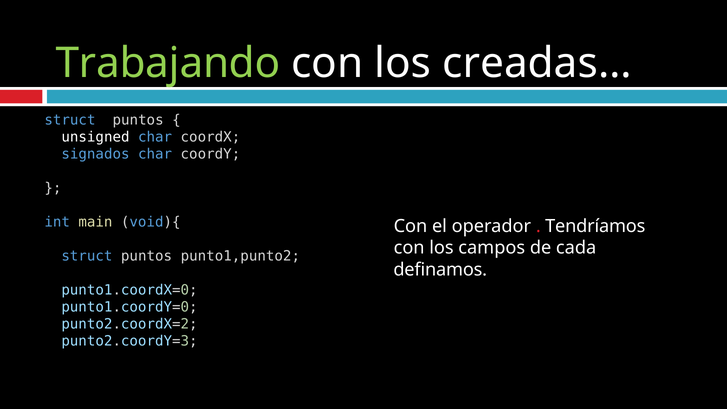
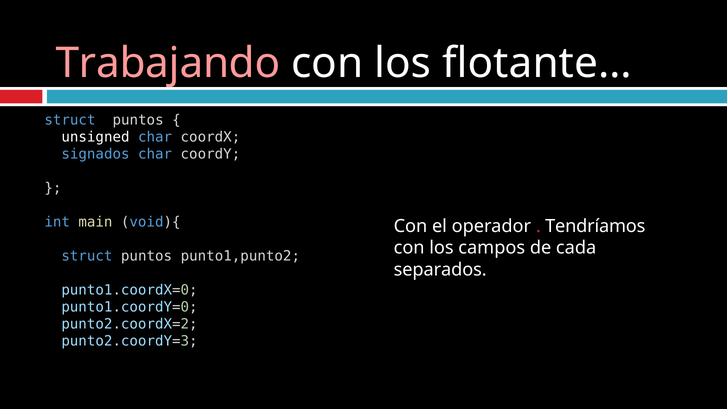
Trabajando colour: light green -> pink
creadas…: creadas… -> flotante…
definamos: definamos -> separados
